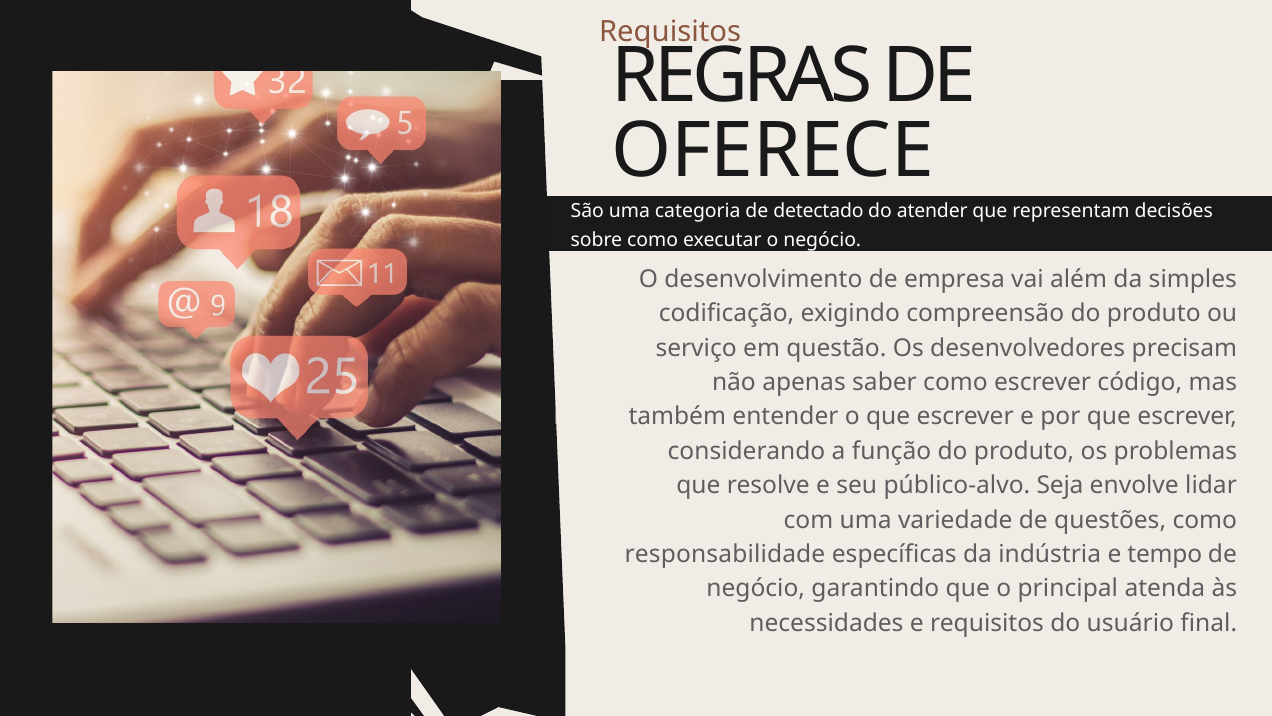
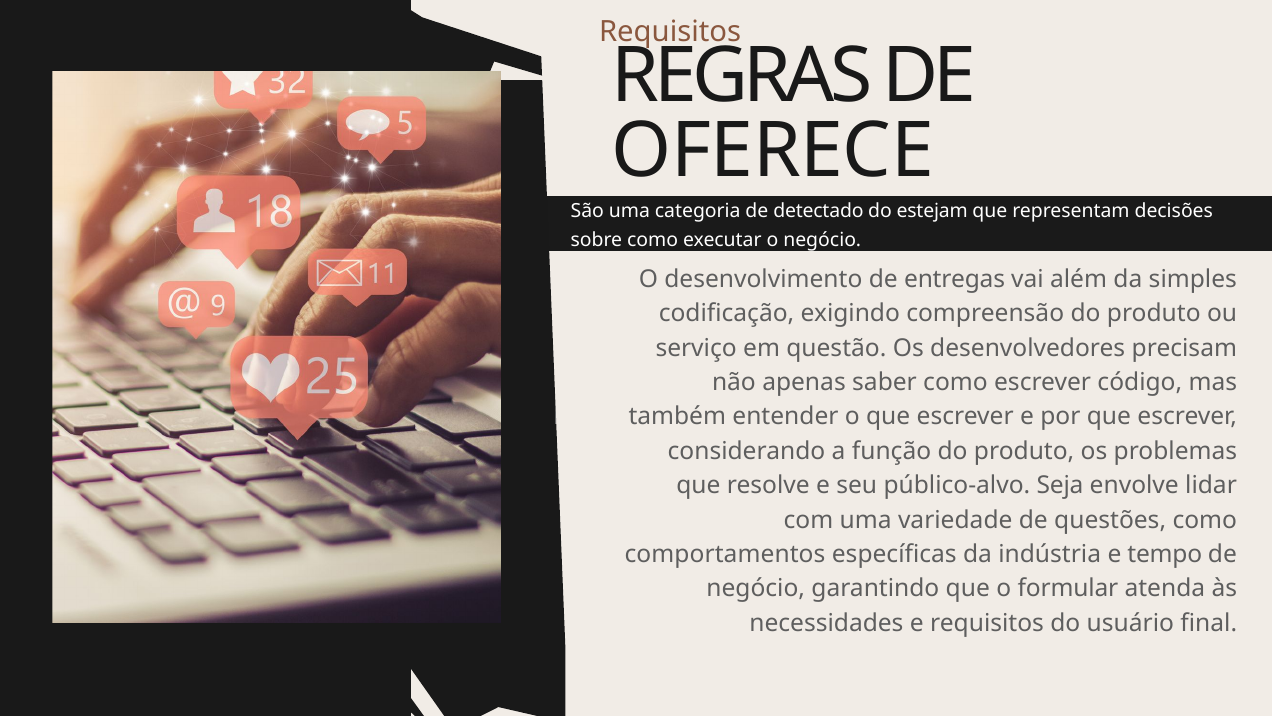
atender: atender -> estejam
empresa: empresa -> entregas
responsabilidade: responsabilidade -> comportamentos
principal: principal -> formular
